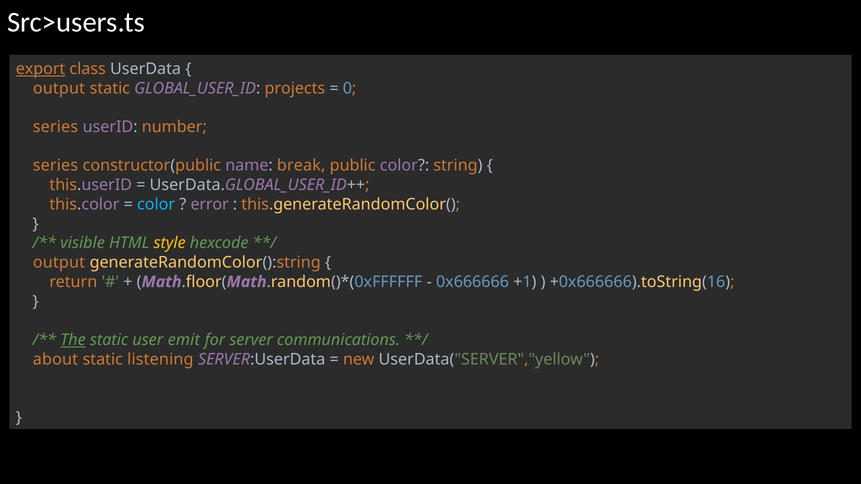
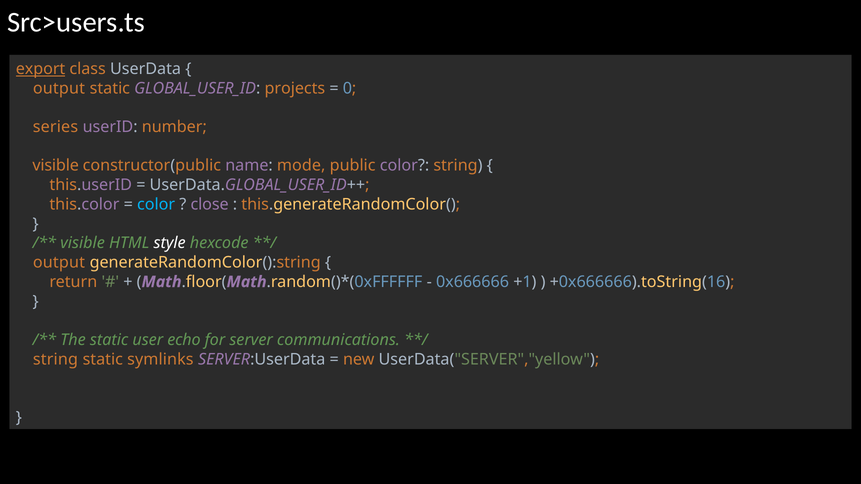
series at (55, 166): series -> visible
break: break -> mode
error: error -> close
style colour: yellow -> white
The underline: present -> none
emit: emit -> echo
about at (55, 359): about -> string
listening: listening -> symlinks
